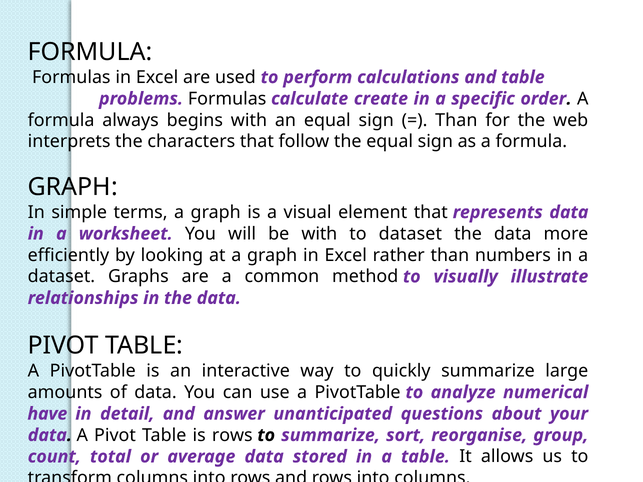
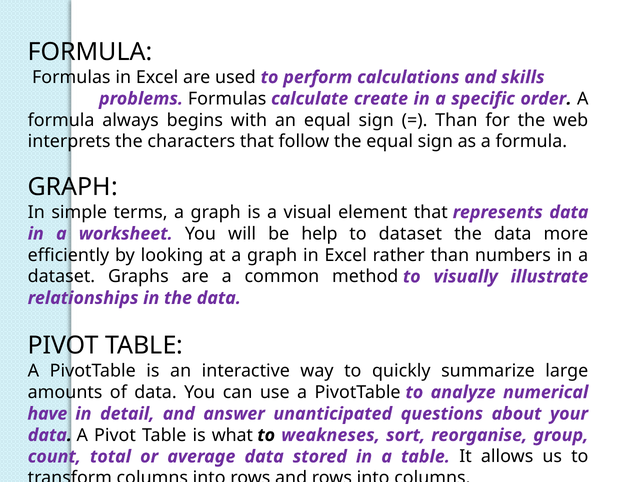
and table: table -> skills
be with: with -> help
is rows: rows -> what
to summarize: summarize -> weakneses
